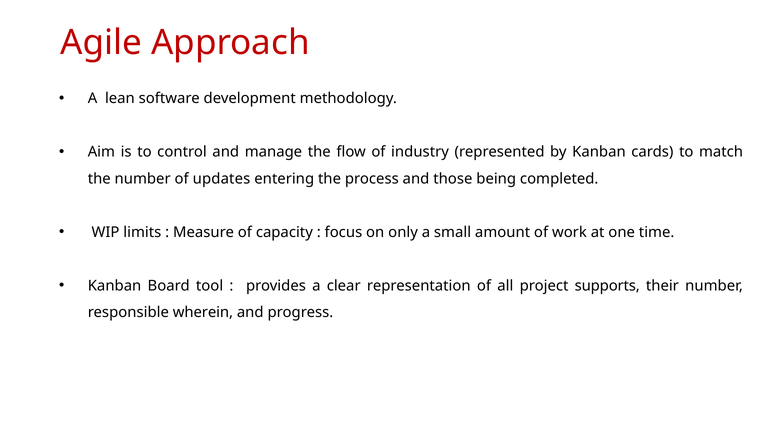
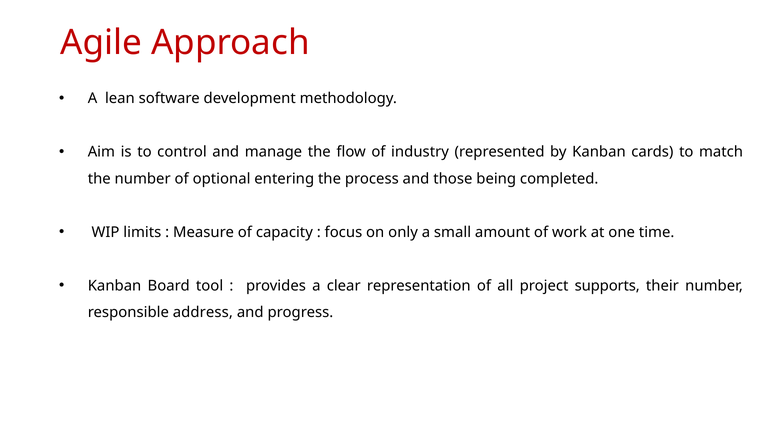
updates: updates -> optional
wherein: wherein -> address
